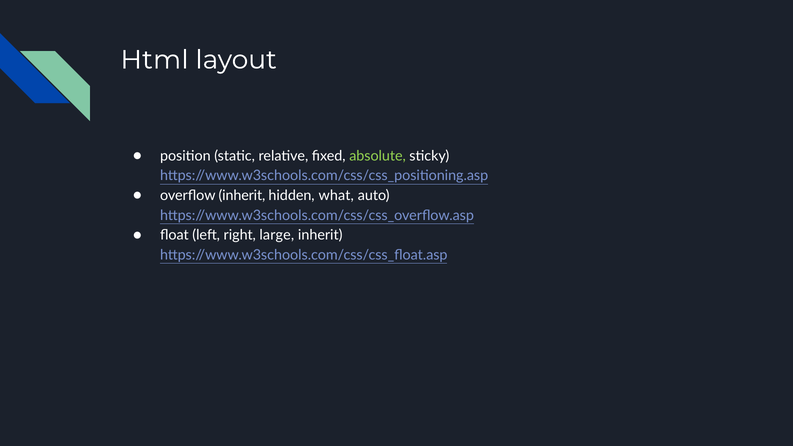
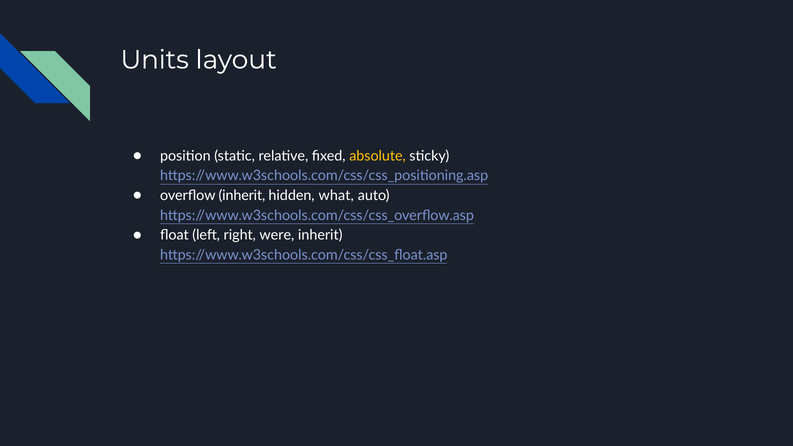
Html: Html -> Units
absolute colour: light green -> yellow
large: large -> were
